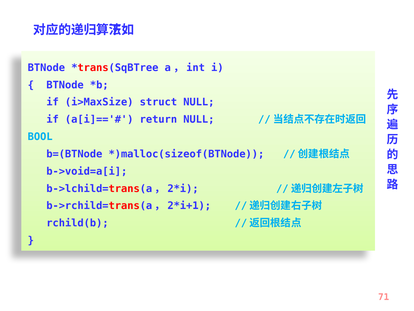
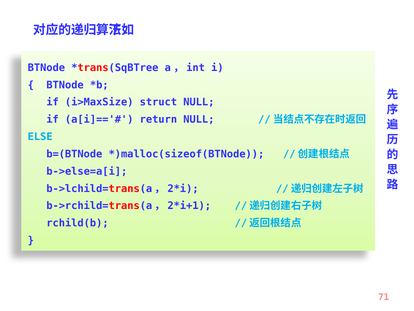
BOOL: BOOL -> ELSE
b->void=a[i: b->void=a[i -> b->else=a[i
